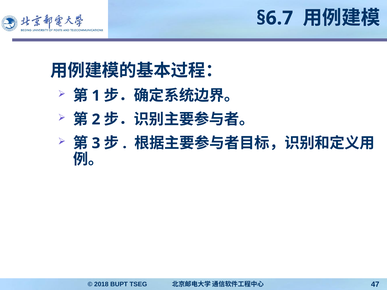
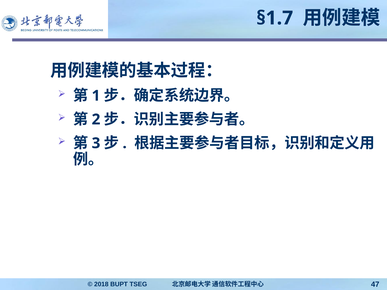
§6.7: §6.7 -> §1.7
